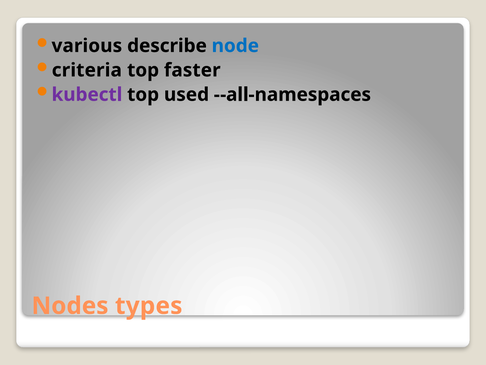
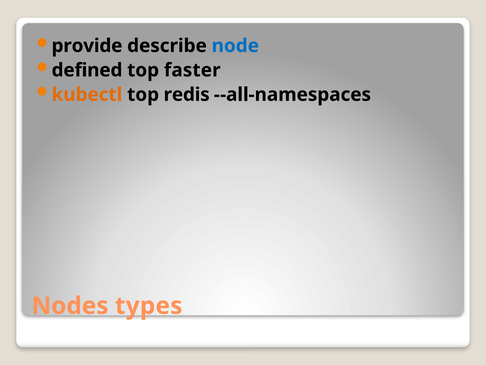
various: various -> provide
criteria: criteria -> defined
kubectl colour: purple -> orange
used: used -> redis
